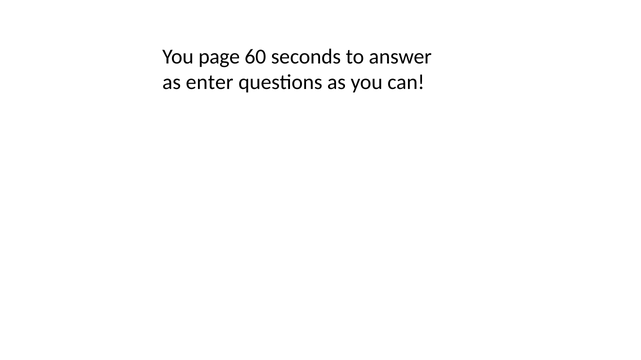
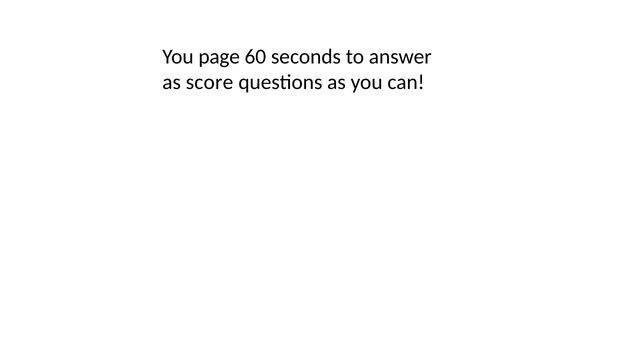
enter: enter -> score
